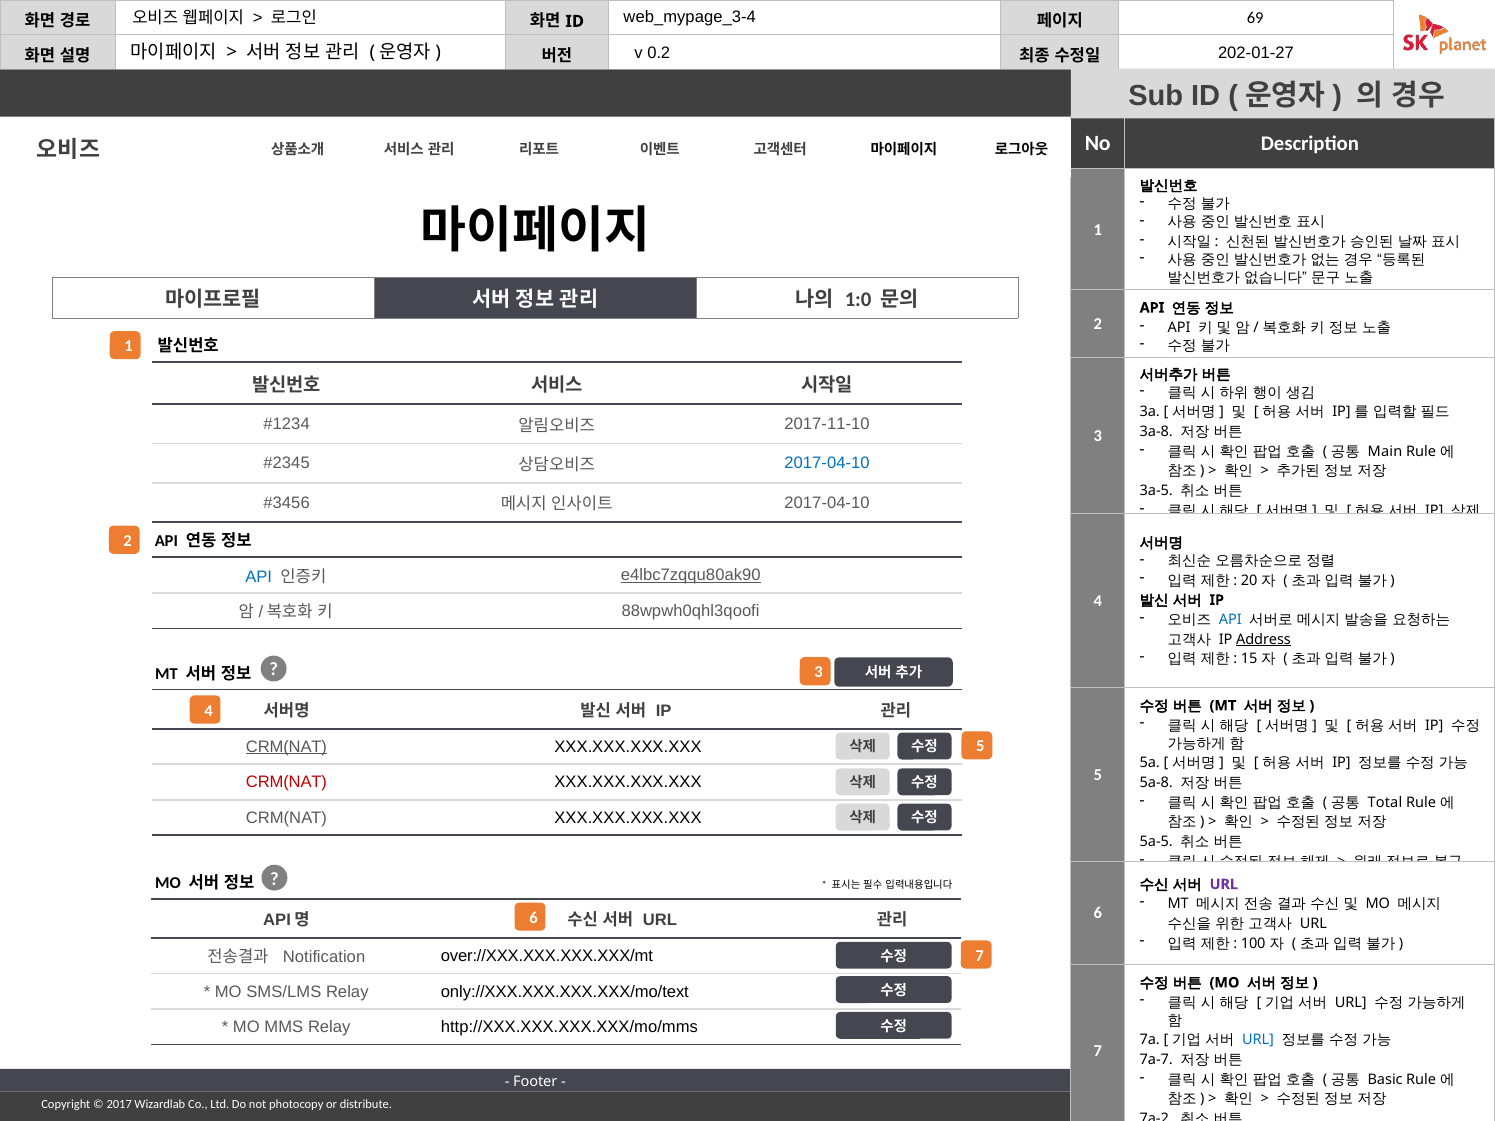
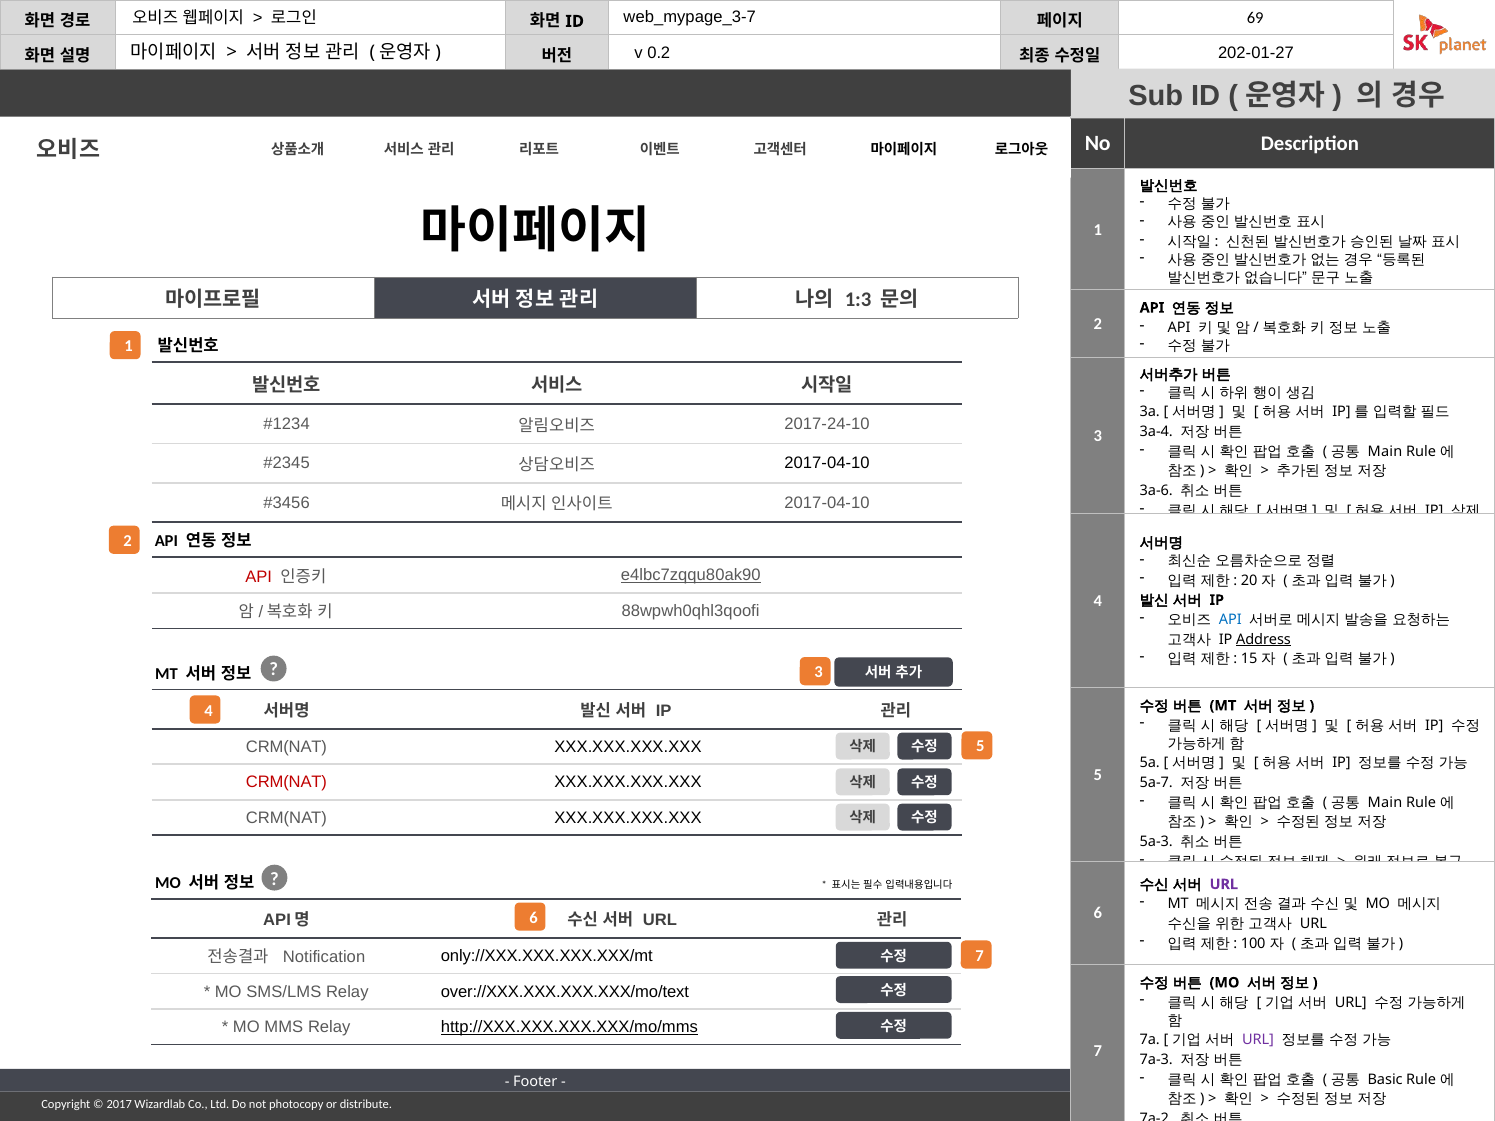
web_mypage_3-4: web_mypage_3-4 -> web_mypage_3-7
1:0: 1:0 -> 1:3
2017-11-10: 2017-11-10 -> 2017-24-10
3a-8: 3a-8 -> 3a-4
2017-04-10 at (827, 464) colour: blue -> black
3a-5: 3a-5 -> 3a-6
API at (259, 577) colour: blue -> red
CRM(NAT at (286, 747) underline: present -> none
5a-8: 5a-8 -> 5a-7
Total at (1385, 803): Total -> Main
5a-5: 5a-5 -> 5a-3
over://XXX.XXX.XXX.XXX/mt: over://XXX.XXX.XXX.XXX/mt -> only://XXX.XXX.XXX.XXX/mt
only://XXX.XXX.XXX.XXX/mo/text: only://XXX.XXX.XXX.XXX/mo/text -> over://XXX.XXX.XXX.XXX/mo/text
http://XXX.XXX.XXX.XXX/mo/mms underline: none -> present
URL at (1258, 1040) colour: blue -> purple
7a-7: 7a-7 -> 7a-3
